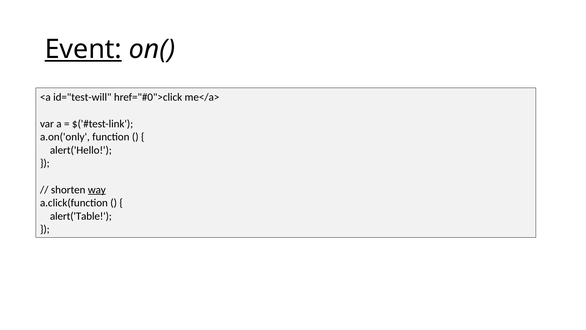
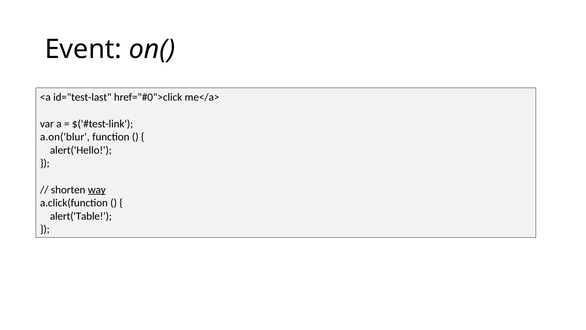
Event underline: present -> none
id="test-will: id="test-will -> id="test-last
a.on('only: a.on('only -> a.on('blur
